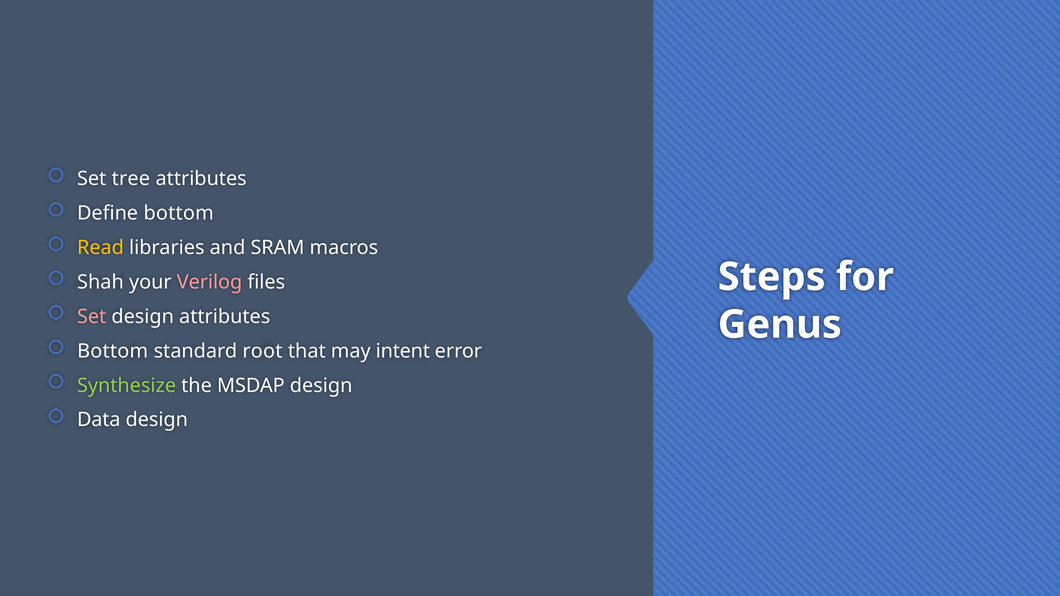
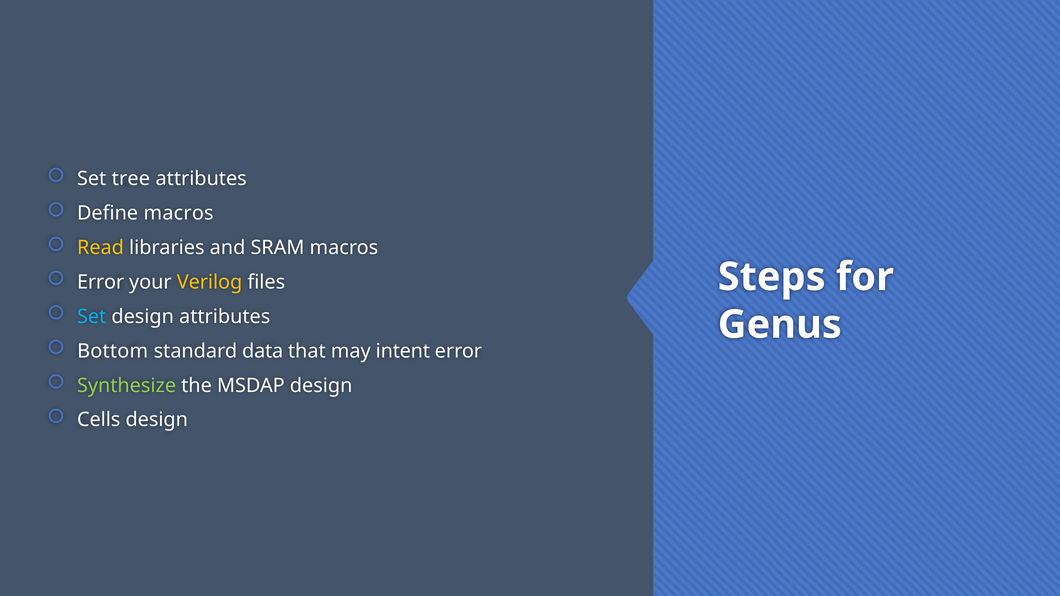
Define bottom: bottom -> macros
Shah at (100, 282): Shah -> Error
Verilog colour: pink -> yellow
Set at (92, 317) colour: pink -> light blue
root: root -> data
Data: Data -> Cells
